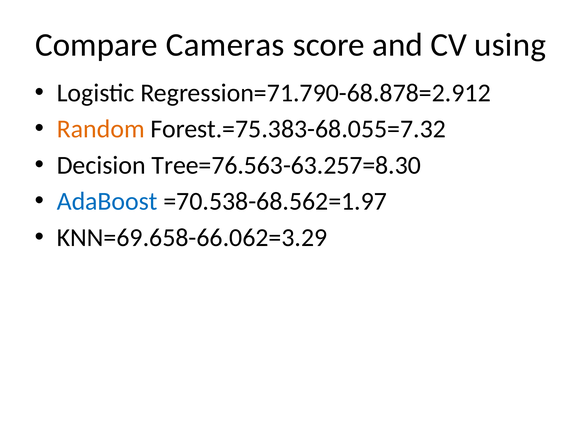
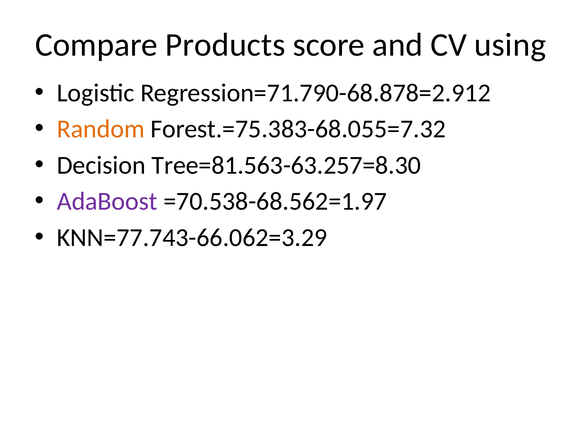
Cameras: Cameras -> Products
Tree=76.563-63.257=8.30: Tree=76.563-63.257=8.30 -> Tree=81.563-63.257=8.30
AdaBoost colour: blue -> purple
KNN=69.658-66.062=3.29: KNN=69.658-66.062=3.29 -> KNN=77.743-66.062=3.29
